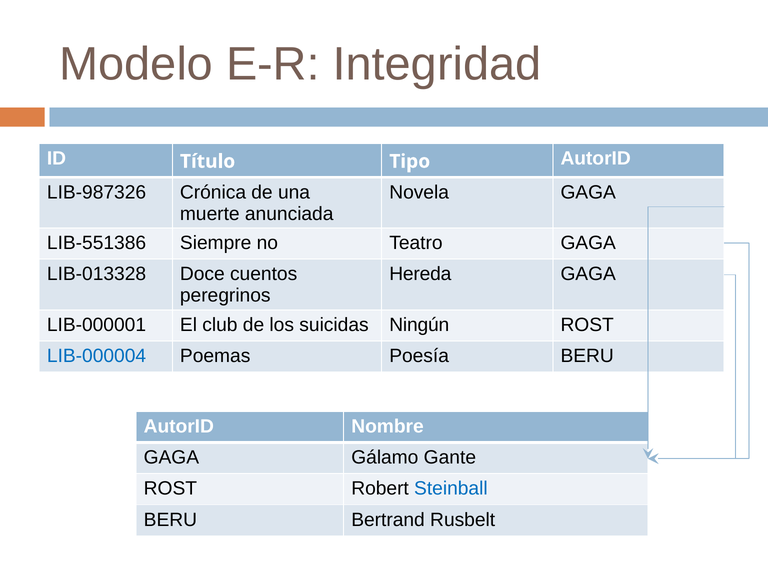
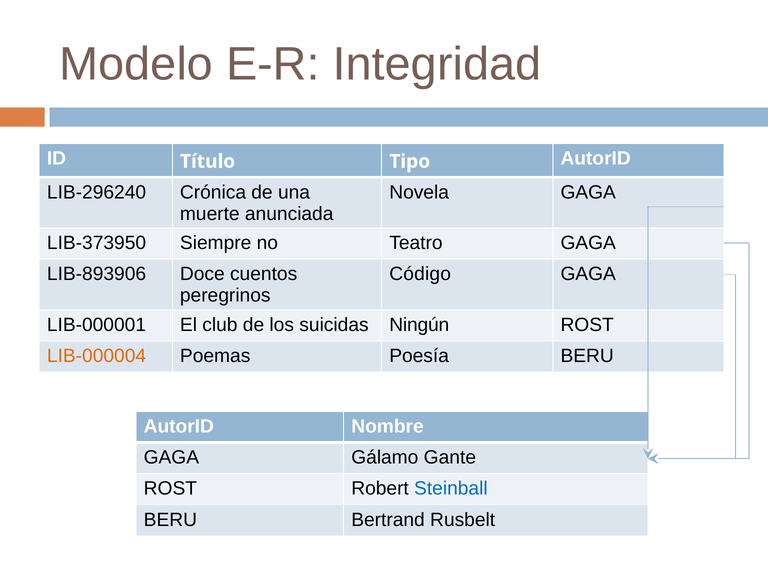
LIB-987326: LIB-987326 -> LIB-296240
LIB-551386: LIB-551386 -> LIB-373950
LIB-013328: LIB-013328 -> LIB-893906
Hereda: Hereda -> Código
LIB-000004 colour: blue -> orange
